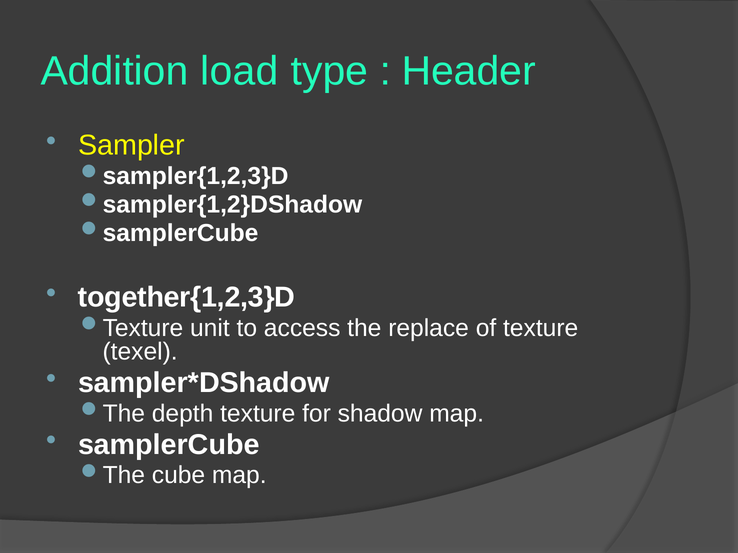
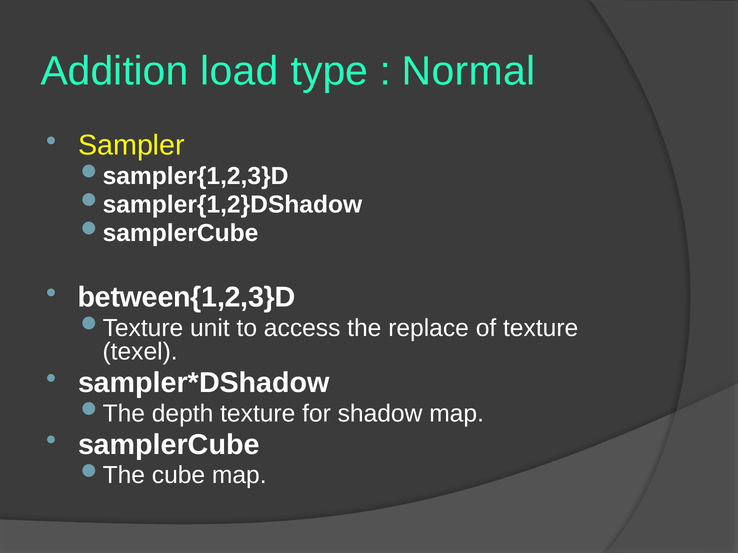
Header: Header -> Normal
together{1,2,3}D: together{1,2,3}D -> between{1,2,3}D
